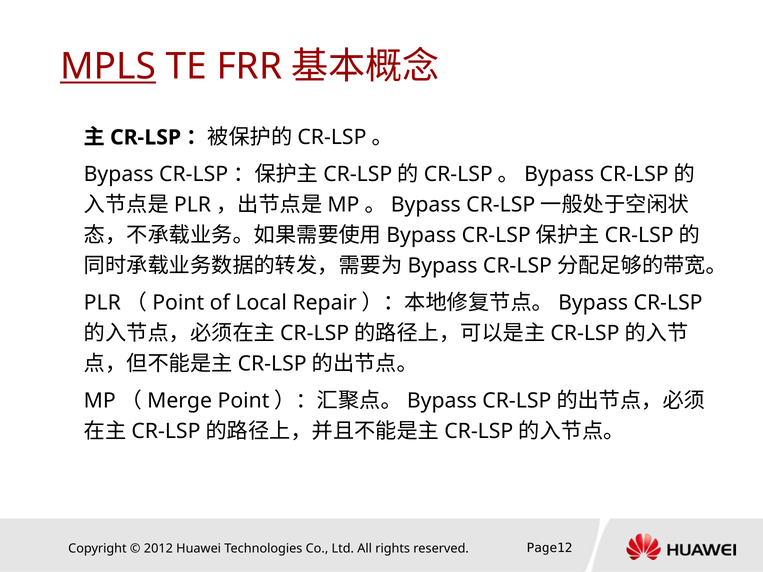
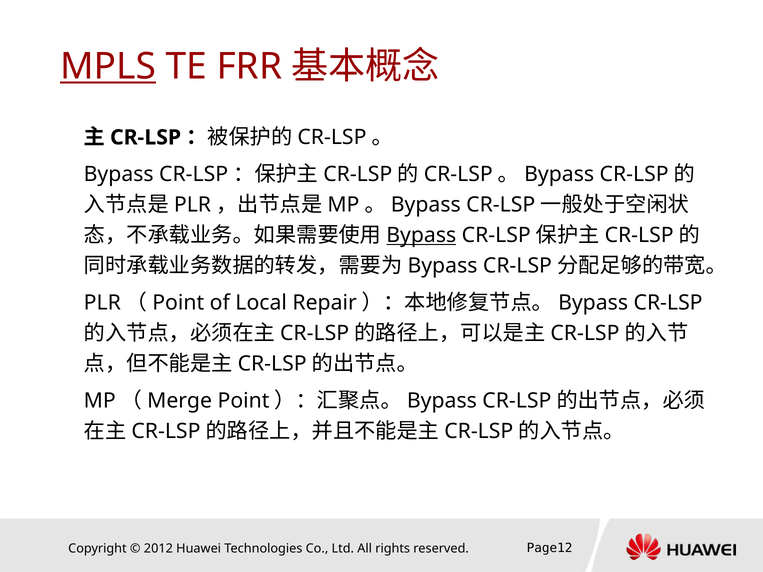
Bypass at (421, 235) underline: none -> present
